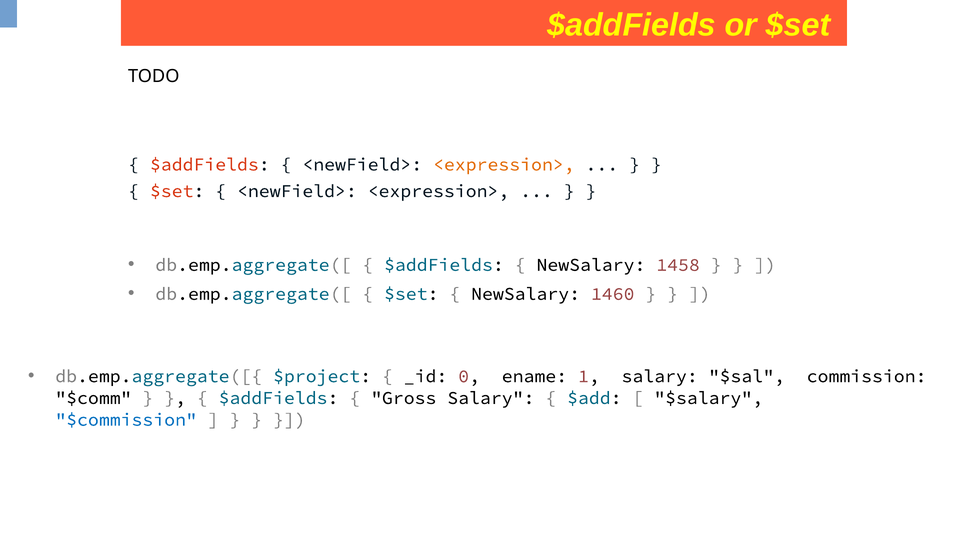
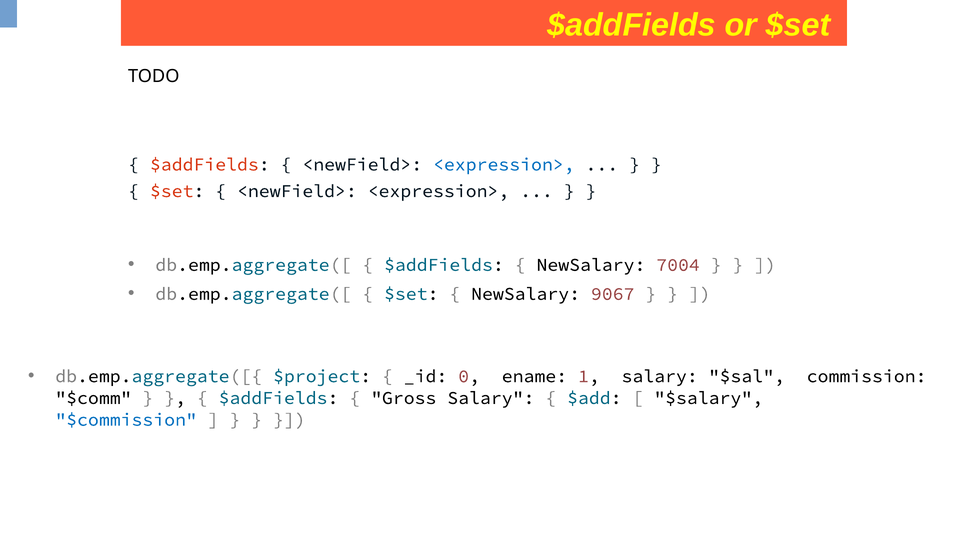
<expression> at (504, 165) colour: orange -> blue
1458: 1458 -> 7004
1460: 1460 -> 9067
